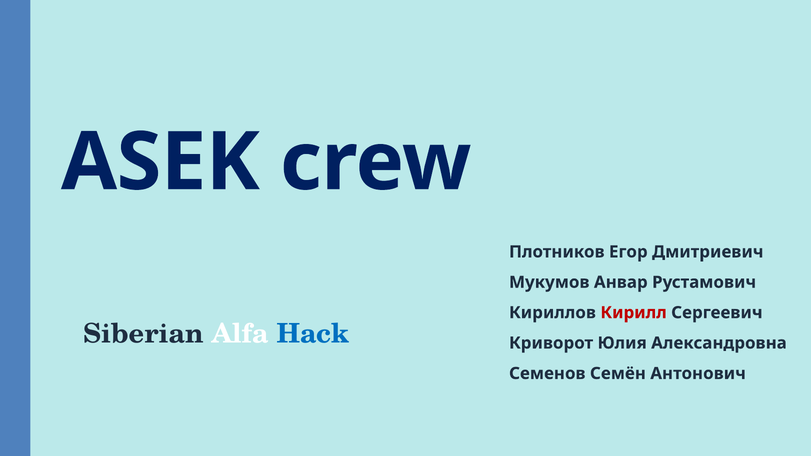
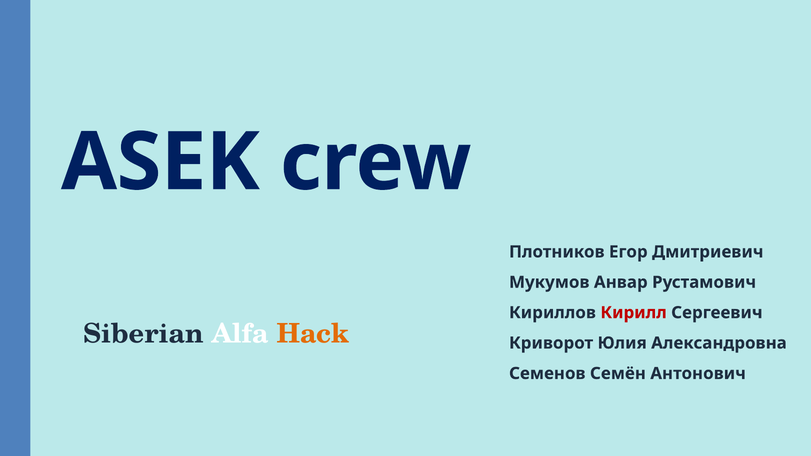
Hack colour: blue -> orange
